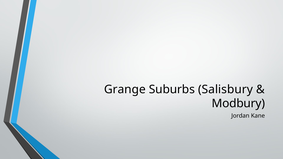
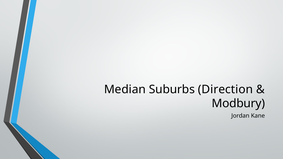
Grange: Grange -> Median
Salisbury: Salisbury -> Direction
